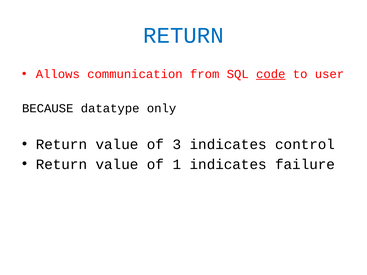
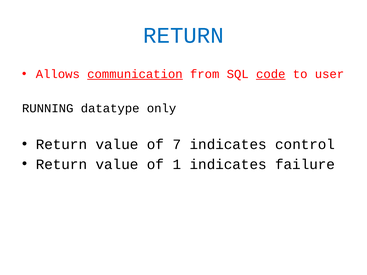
communication underline: none -> present
BECAUSE: BECAUSE -> RUNNING
3: 3 -> 7
